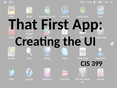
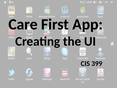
That: That -> Care
